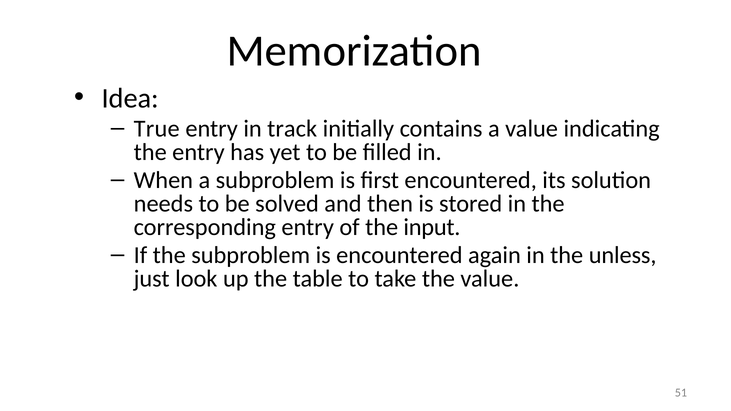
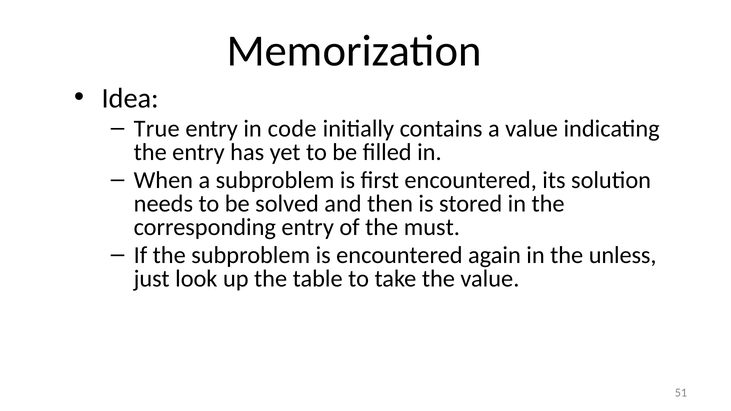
track: track -> code
input: input -> must
